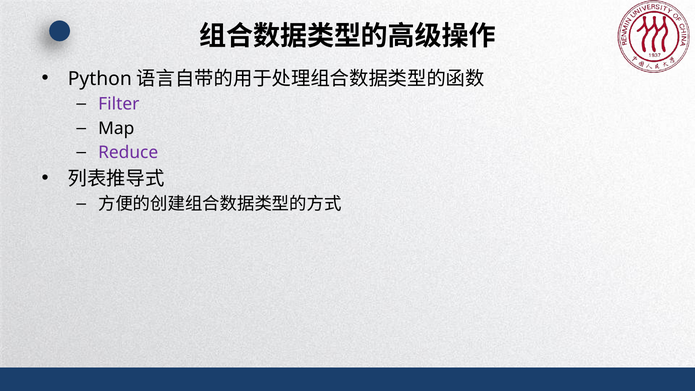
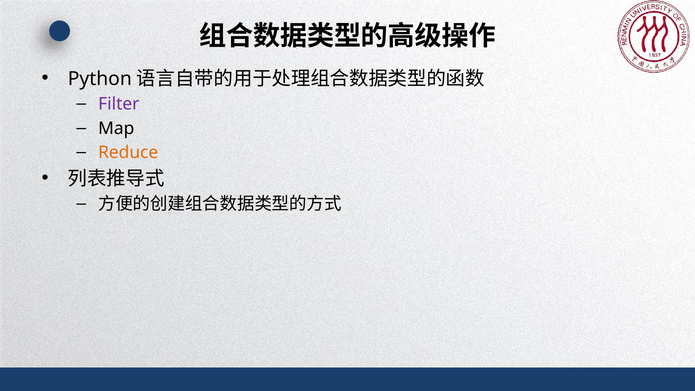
Reduce colour: purple -> orange
